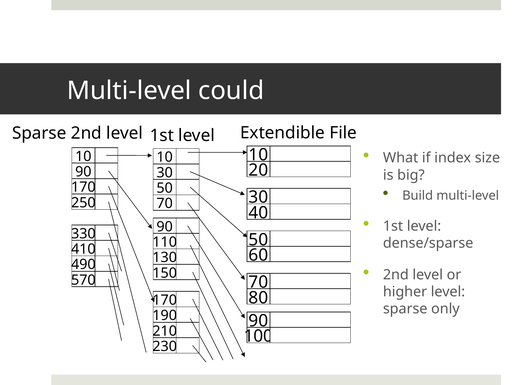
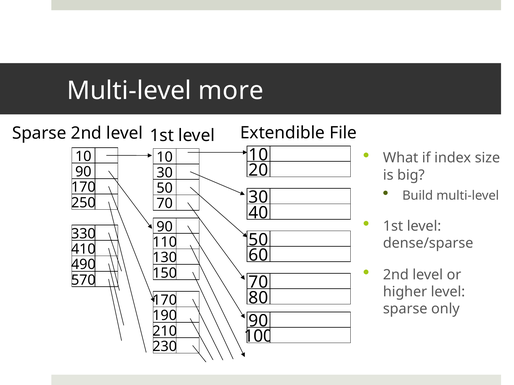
could: could -> more
